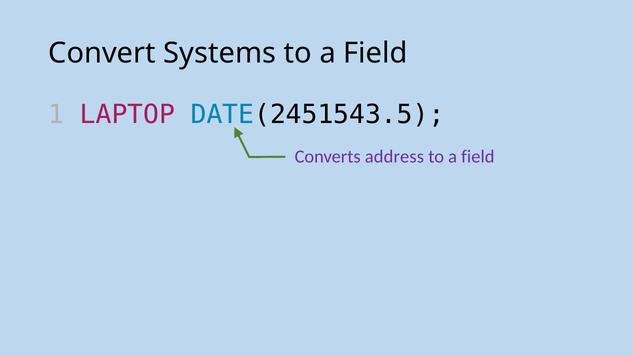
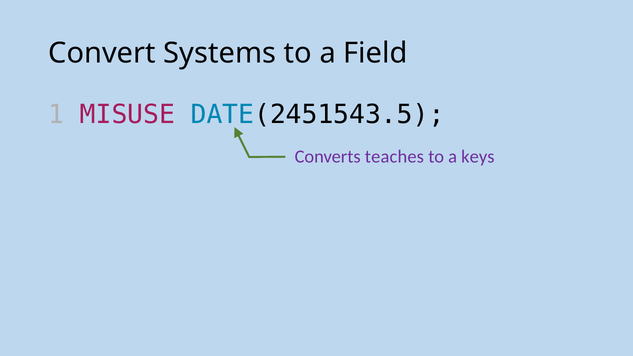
LAPTOP: LAPTOP -> MISUSE
address: address -> teaches
field at (478, 157): field -> keys
